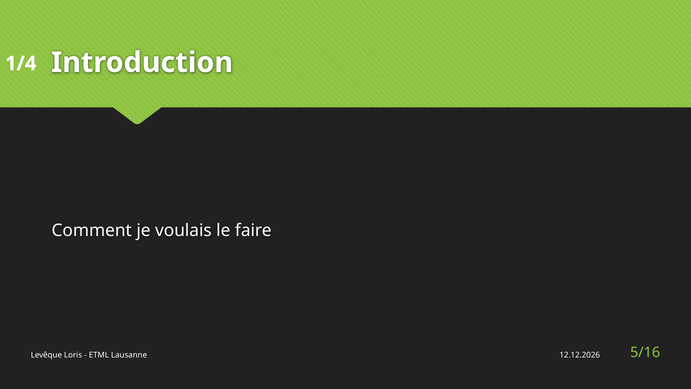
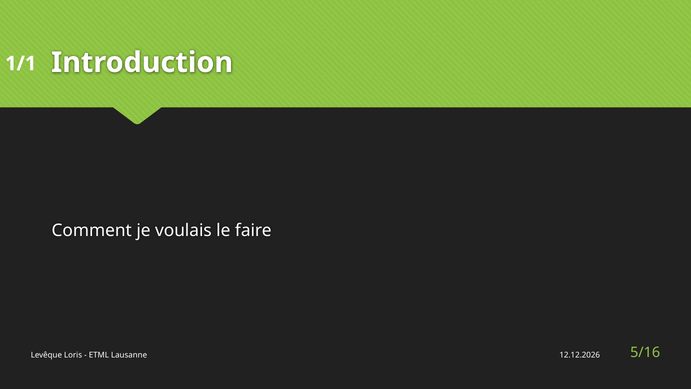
1/4: 1/4 -> 1/1
